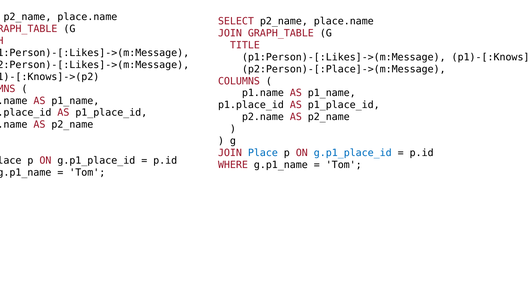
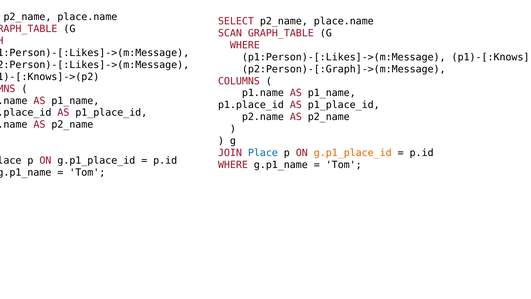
JOIN at (230, 33): JOIN -> SCAN
TITLE at (245, 45): TITLE -> WHERE
p2:Person)-[:Place]->(m:Message: p2:Person)-[:Place]->(m:Message -> p2:Person)-[:Graph]->(m:Message
g.p1_place_id at (353, 153) colour: blue -> orange
